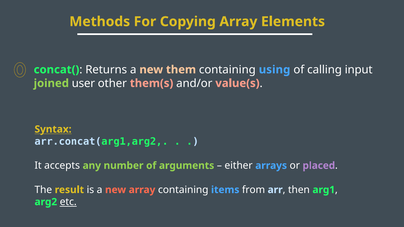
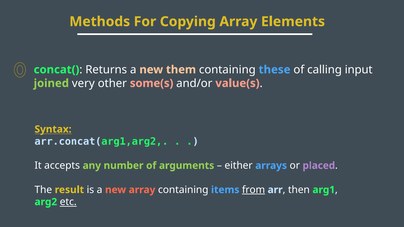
using: using -> these
user: user -> very
them(s: them(s -> some(s
from underline: none -> present
